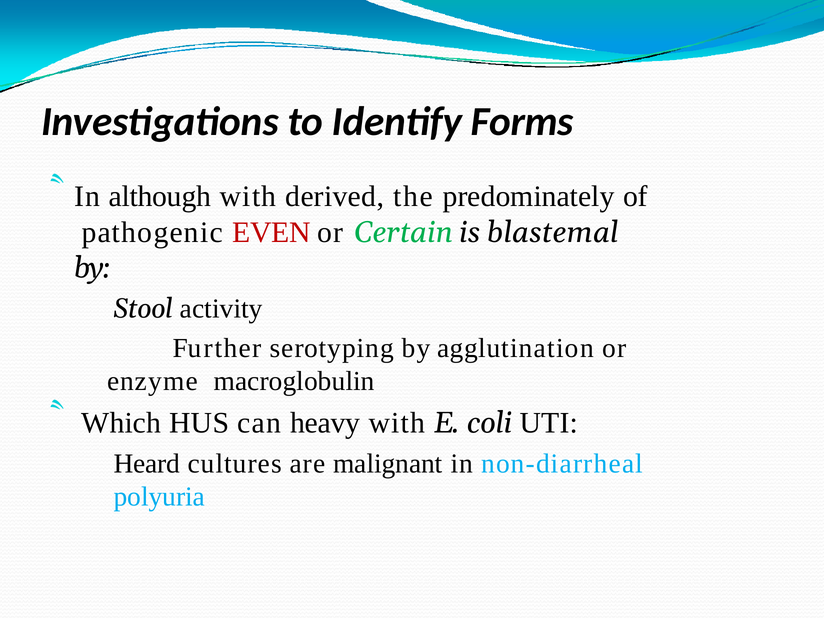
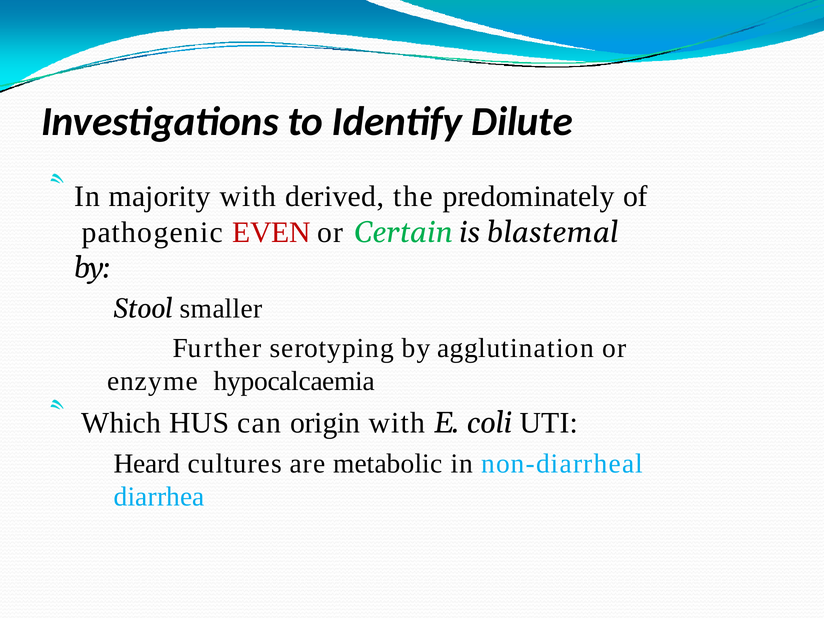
Forms: Forms -> Dilute
although: although -> majority
activity: activity -> smaller
macroglobulin: macroglobulin -> hypocalcaemia
heavy: heavy -> origin
malignant: malignant -> metabolic
polyuria: polyuria -> diarrhea
